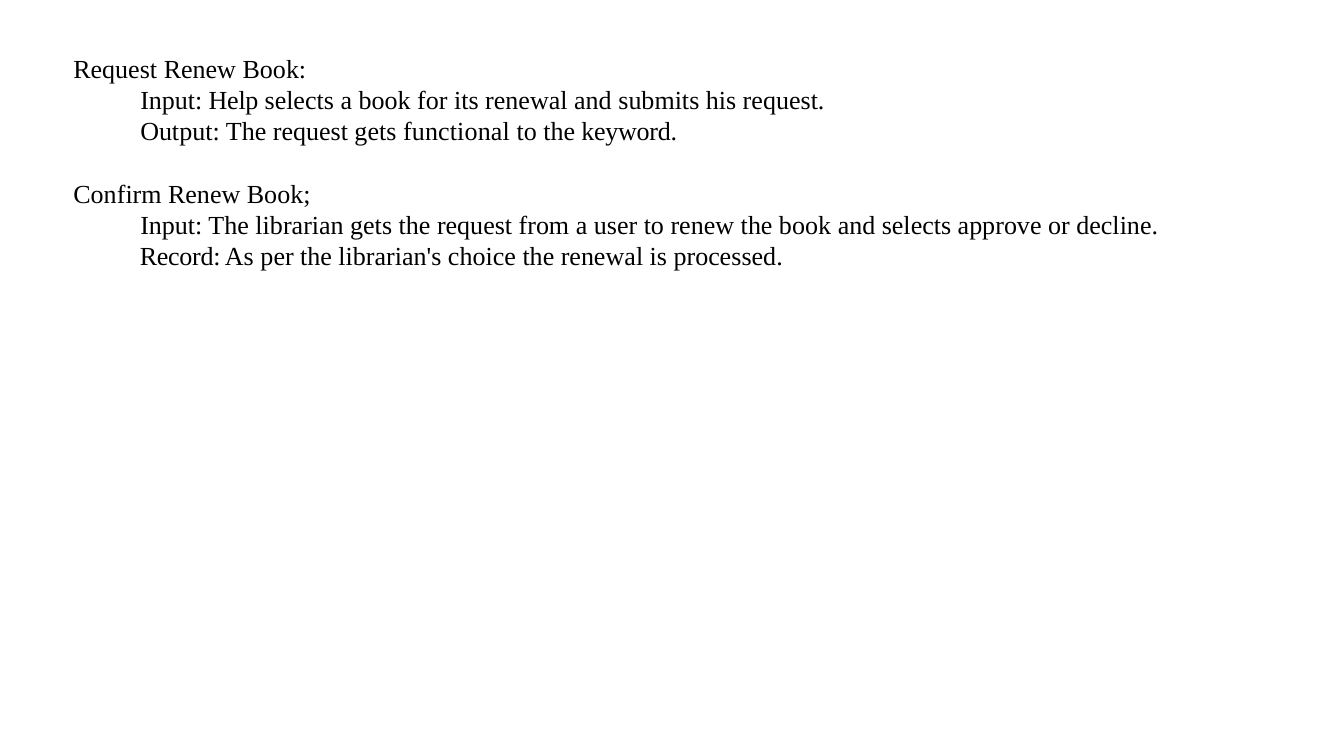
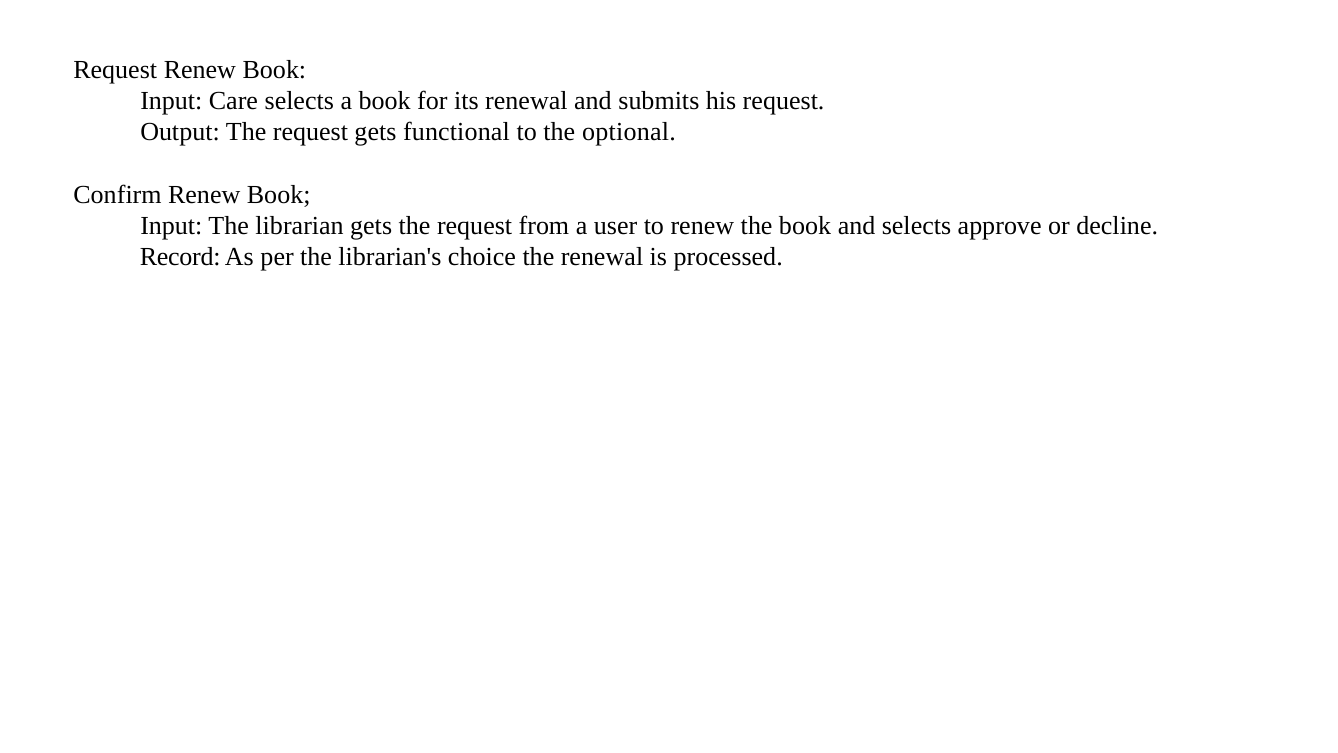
Help: Help -> Care
keyword: keyword -> optional
